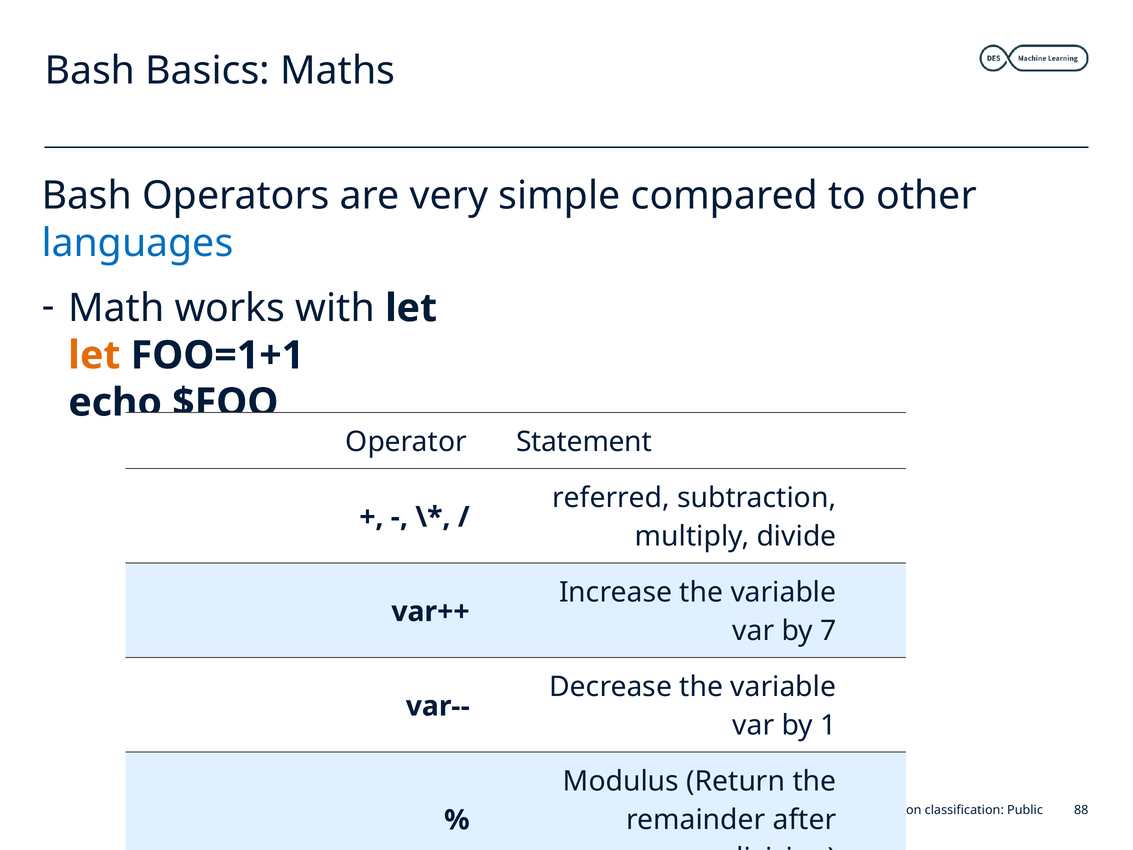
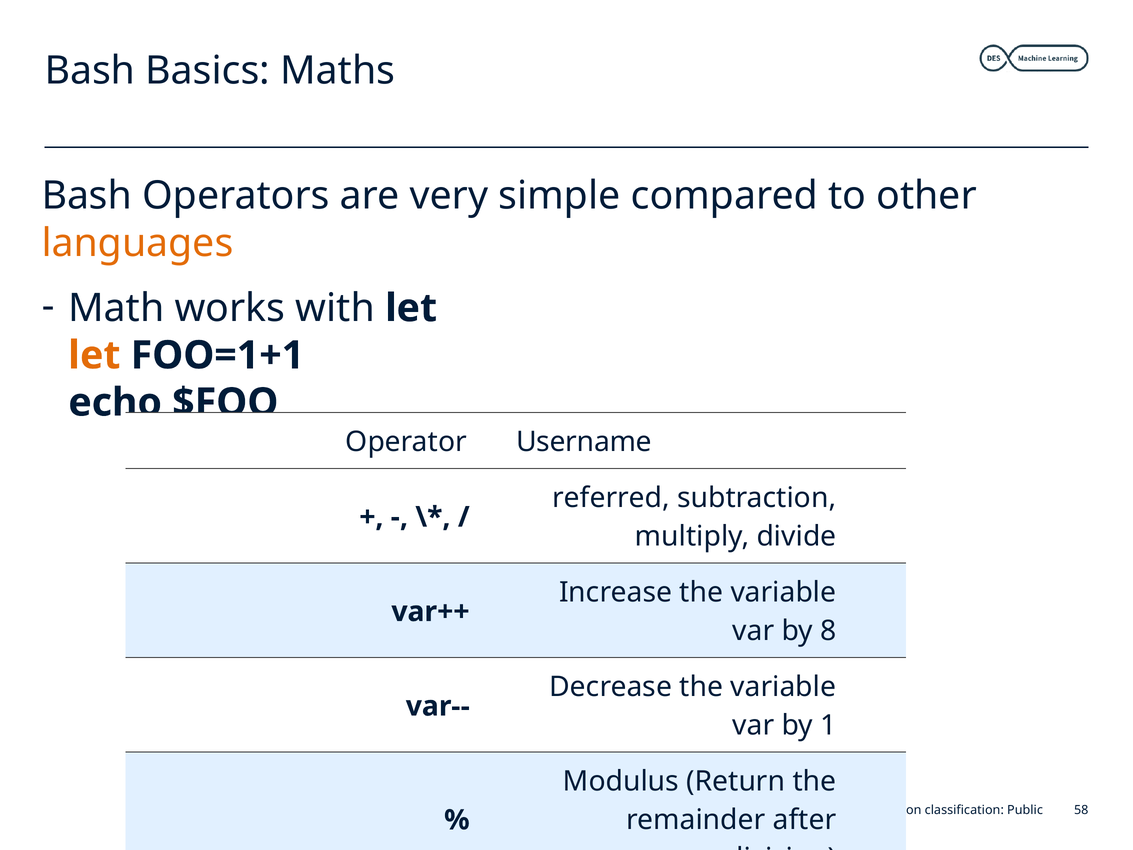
languages colour: blue -> orange
Statement: Statement -> Username
7: 7 -> 8
88: 88 -> 58
